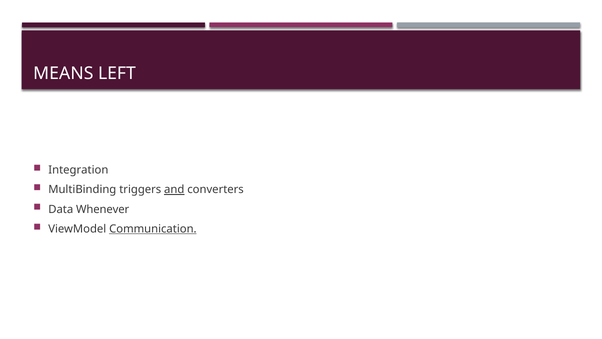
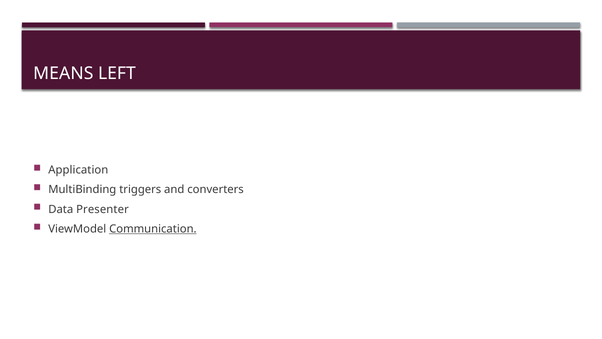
Integration: Integration -> Application
and underline: present -> none
Whenever: Whenever -> Presenter
